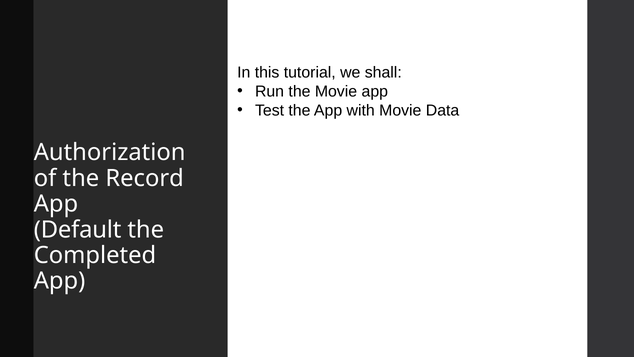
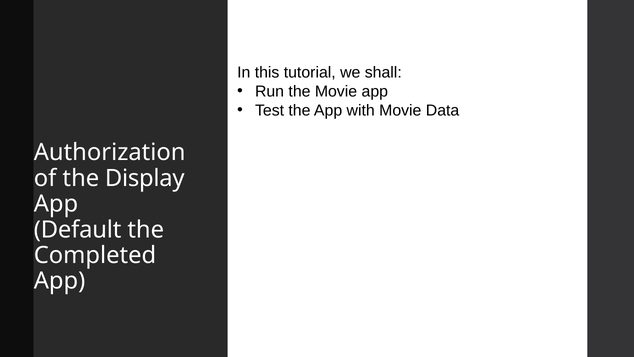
Record: Record -> Display
